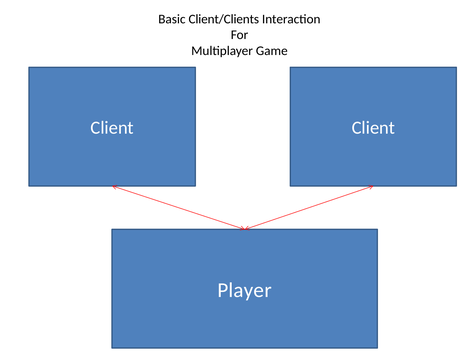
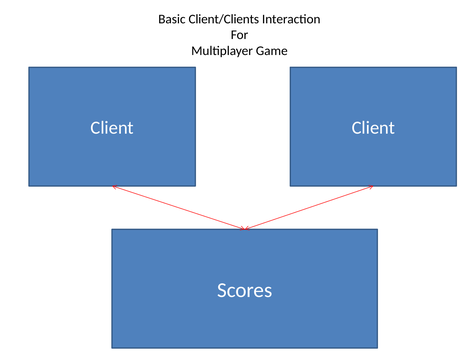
Player: Player -> Scores
